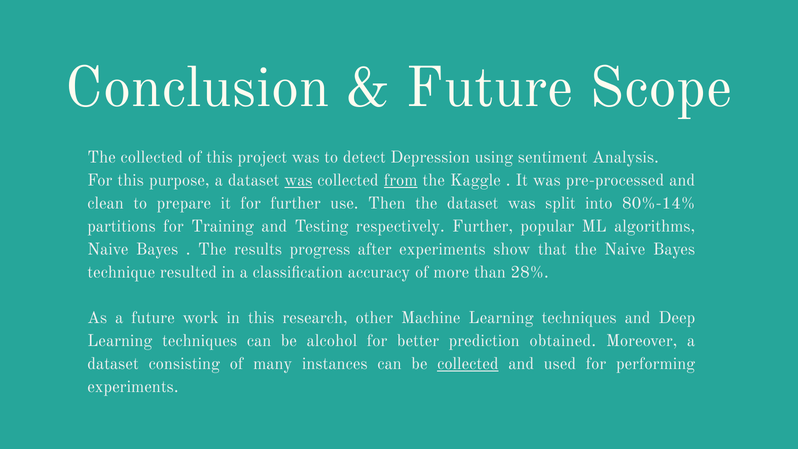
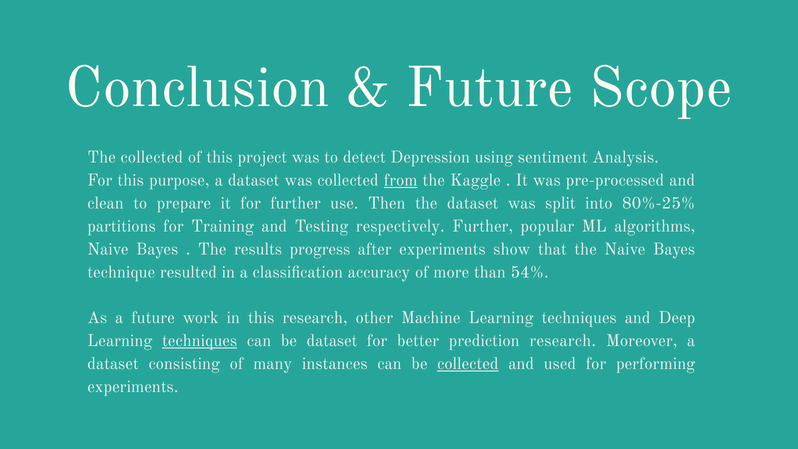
was at (298, 180) underline: present -> none
80%-14%: 80%-14% -> 80%-25%
28%: 28% -> 54%
techniques at (200, 341) underline: none -> present
be alcohol: alcohol -> dataset
prediction obtained: obtained -> research
